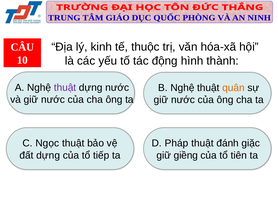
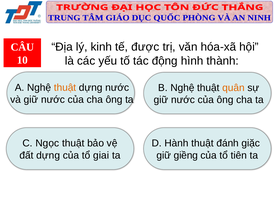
thuộc: thuộc -> được
thuật at (65, 87) colour: purple -> orange
Pháp: Pháp -> Hành
tiếp: tiếp -> giai
